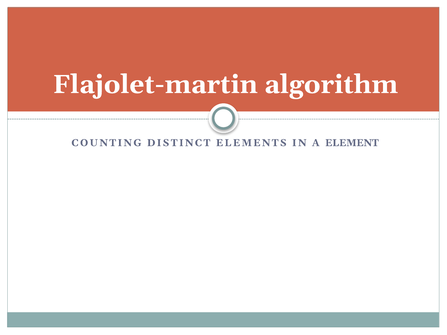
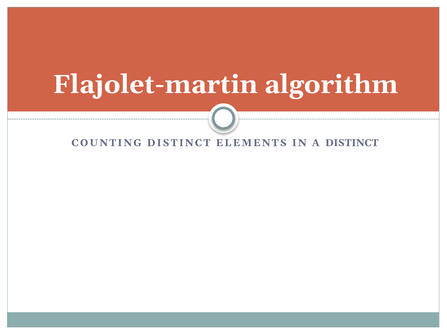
A ELEMENT: ELEMENT -> DISTINCT
